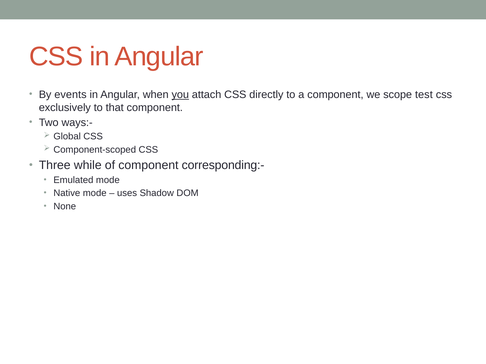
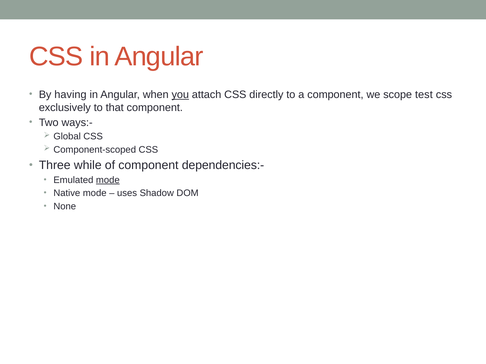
events: events -> having
corresponding:-: corresponding:- -> dependencies:-
mode at (108, 180) underline: none -> present
